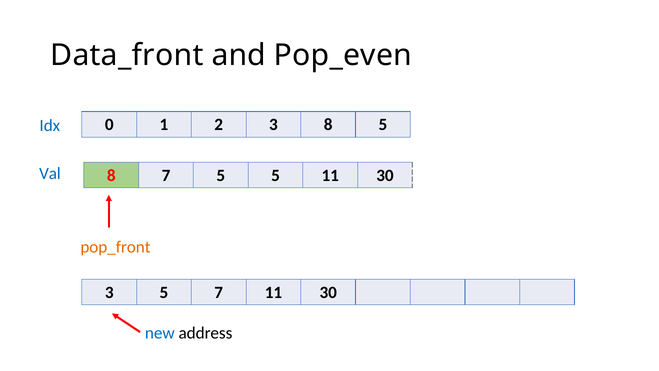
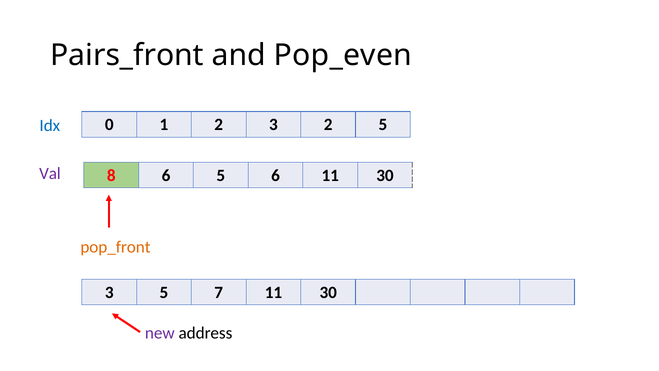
Data_front: Data_front -> Pairs_front
3 8: 8 -> 2
Val colour: blue -> purple
8 7: 7 -> 6
5 5: 5 -> 6
new colour: blue -> purple
